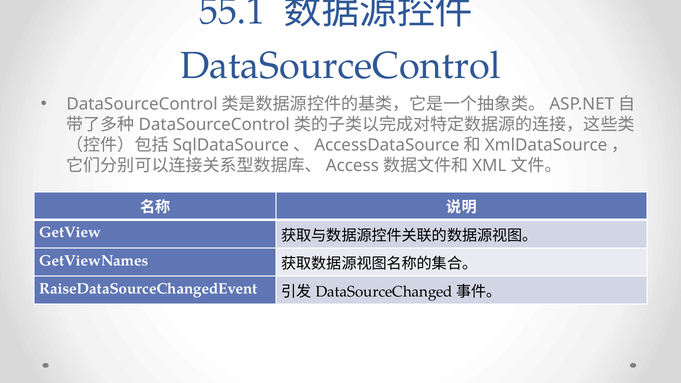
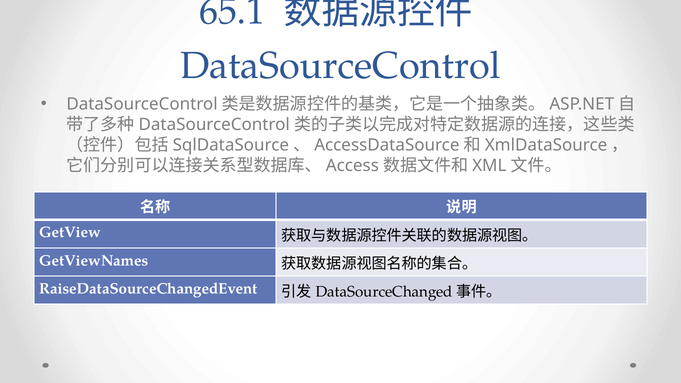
55.1: 55.1 -> 65.1
